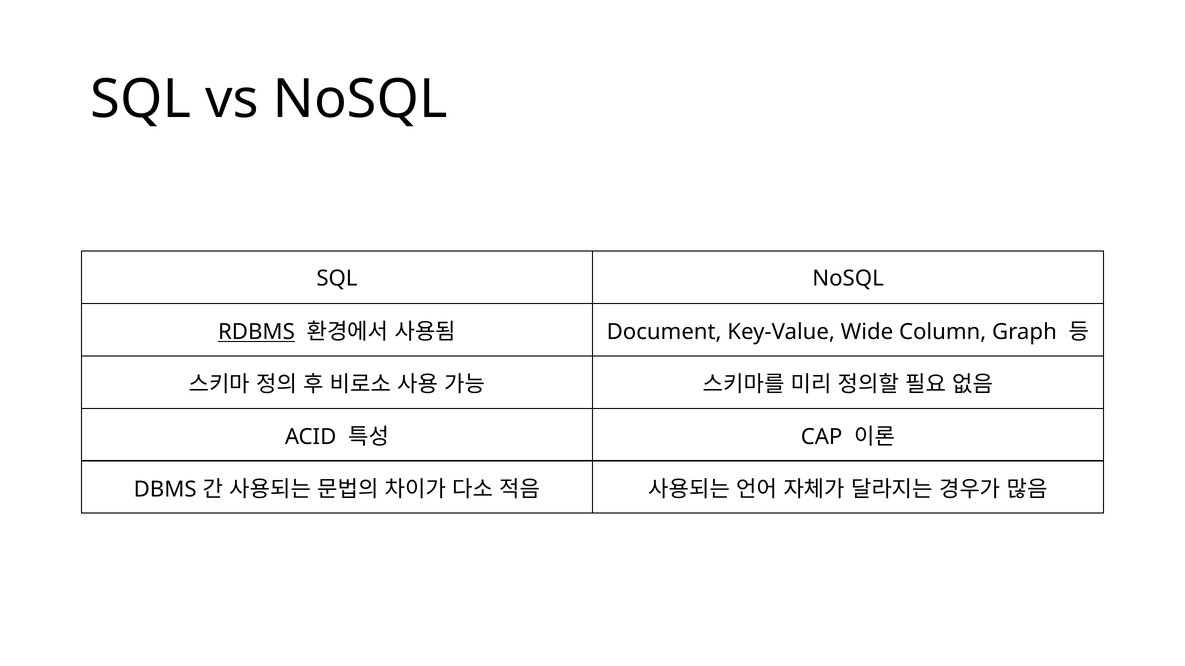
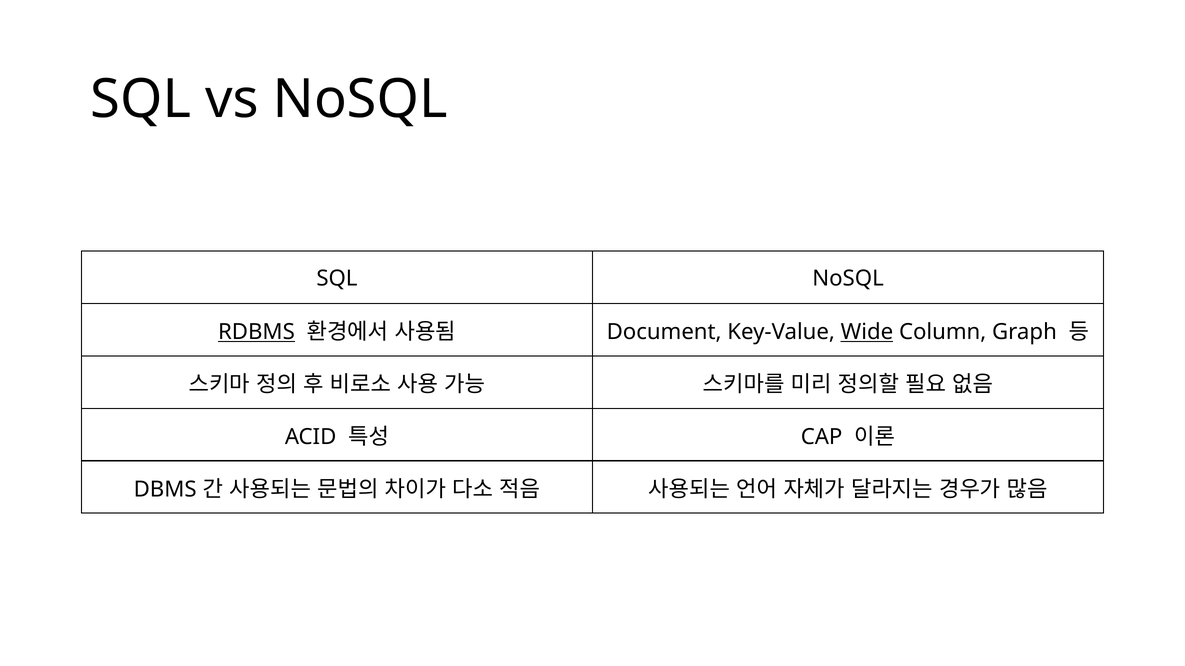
Wide underline: none -> present
